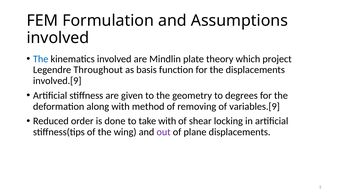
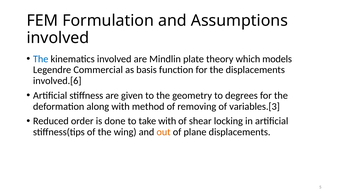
project: project -> models
Throughout: Throughout -> Commercial
involved.[9: involved.[9 -> involved.[6
variables.[9: variables.[9 -> variables.[3
out colour: purple -> orange
